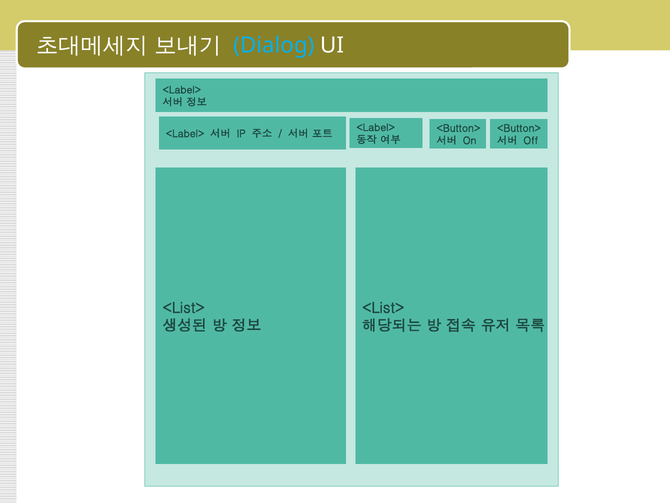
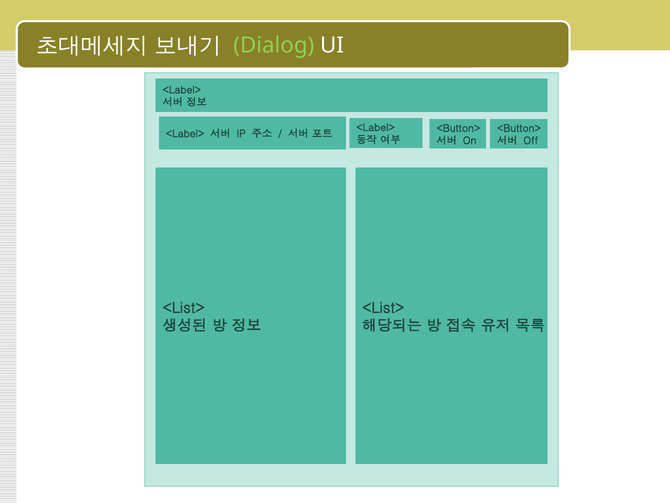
Dialog colour: light blue -> light green
